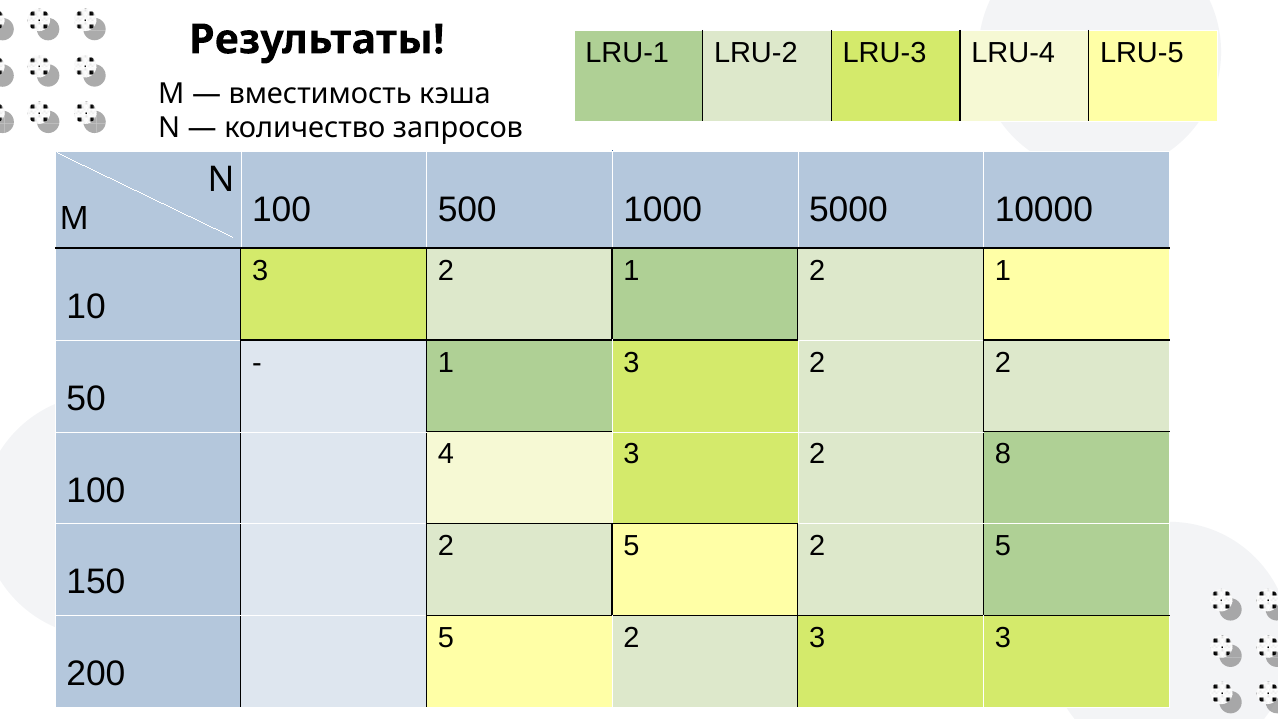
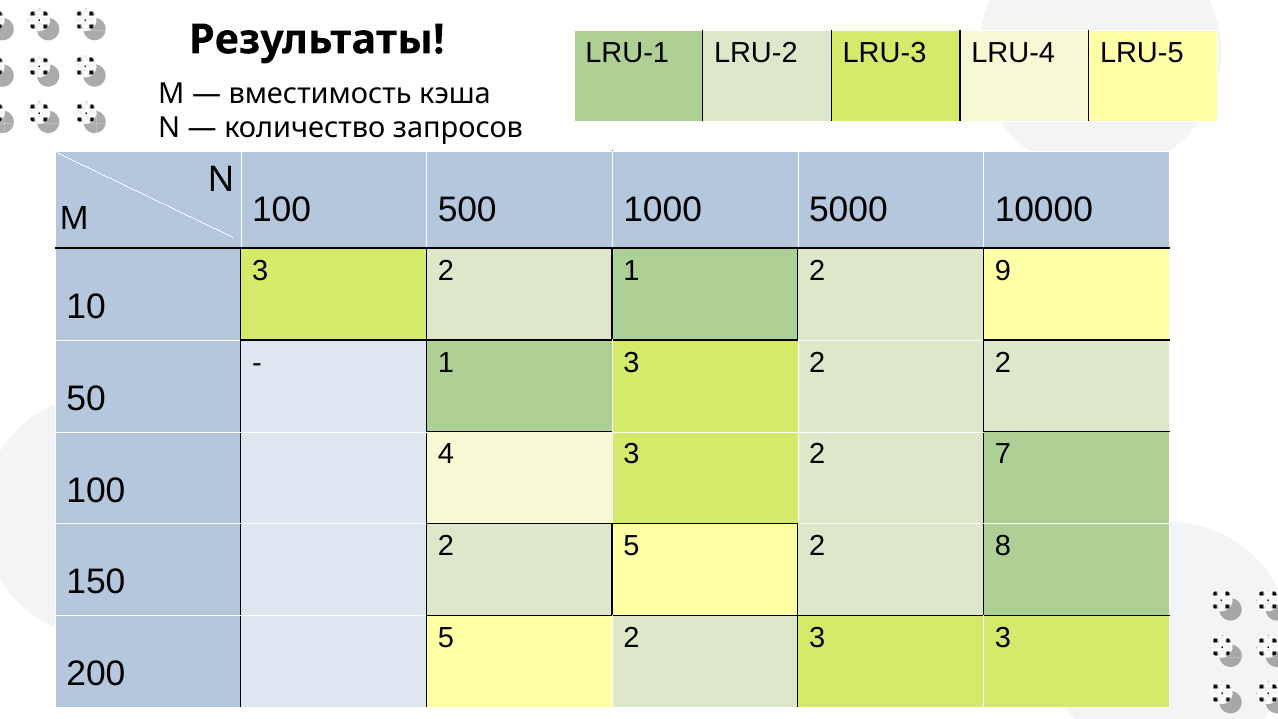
1 2 1: 1 -> 9
8: 8 -> 7
5 2 5: 5 -> 8
